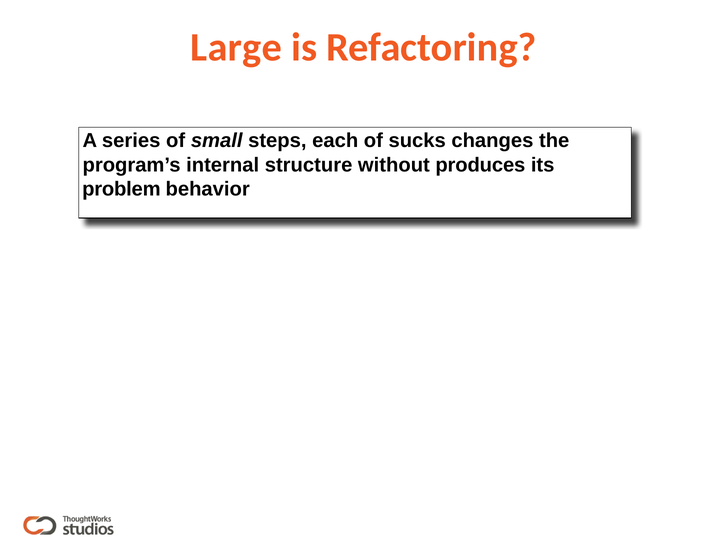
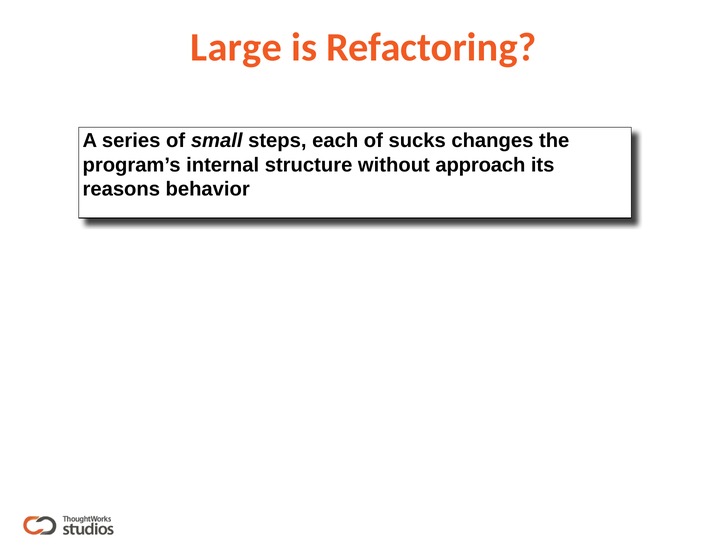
produces: produces -> approach
problem: problem -> reasons
